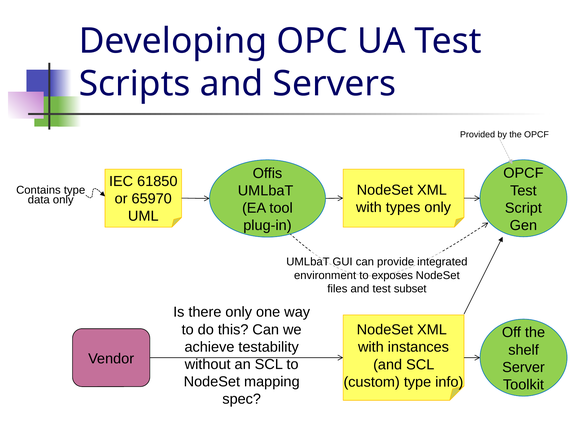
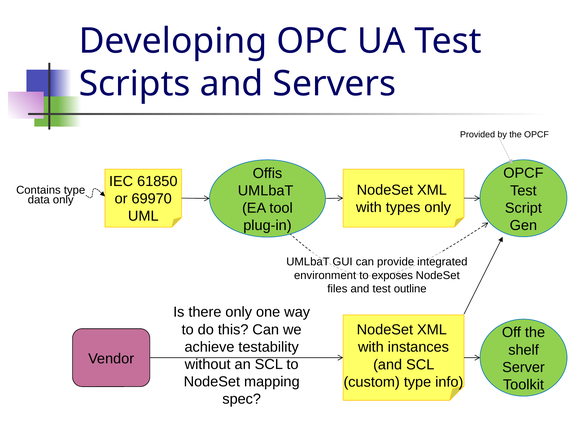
65970: 65970 -> 69970
subset: subset -> outline
